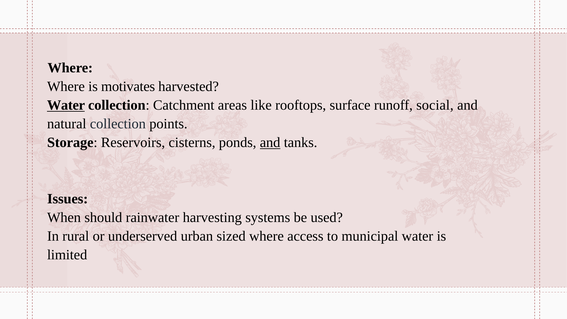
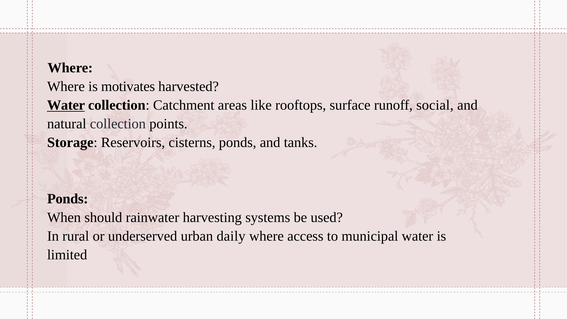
and at (270, 143) underline: present -> none
Issues at (68, 199): Issues -> Ponds
sized: sized -> daily
